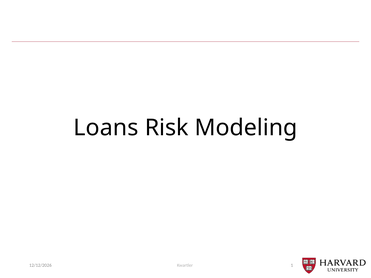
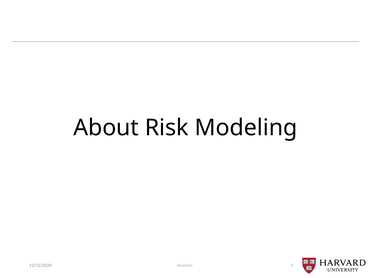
Loans: Loans -> About
